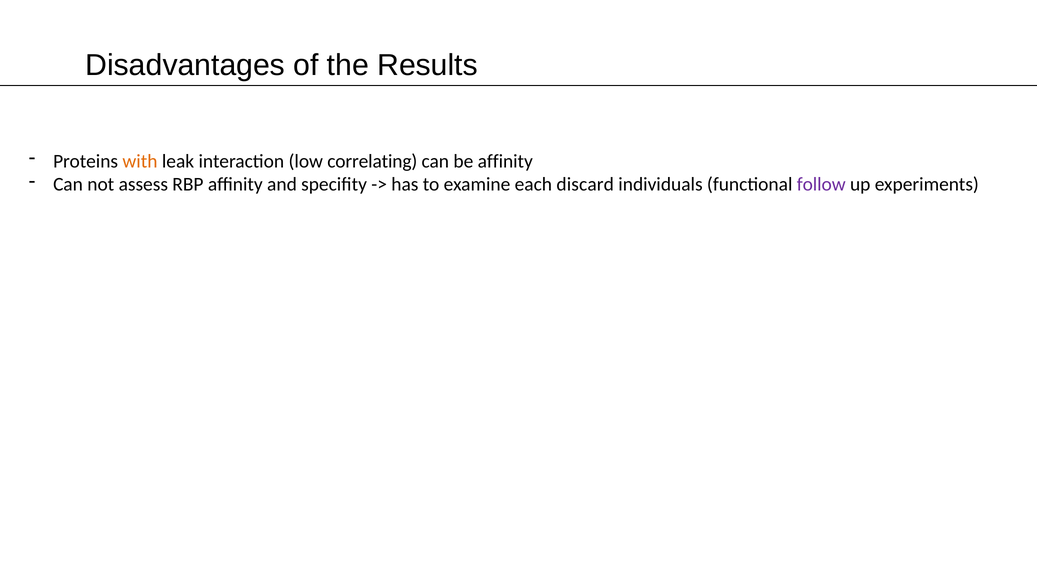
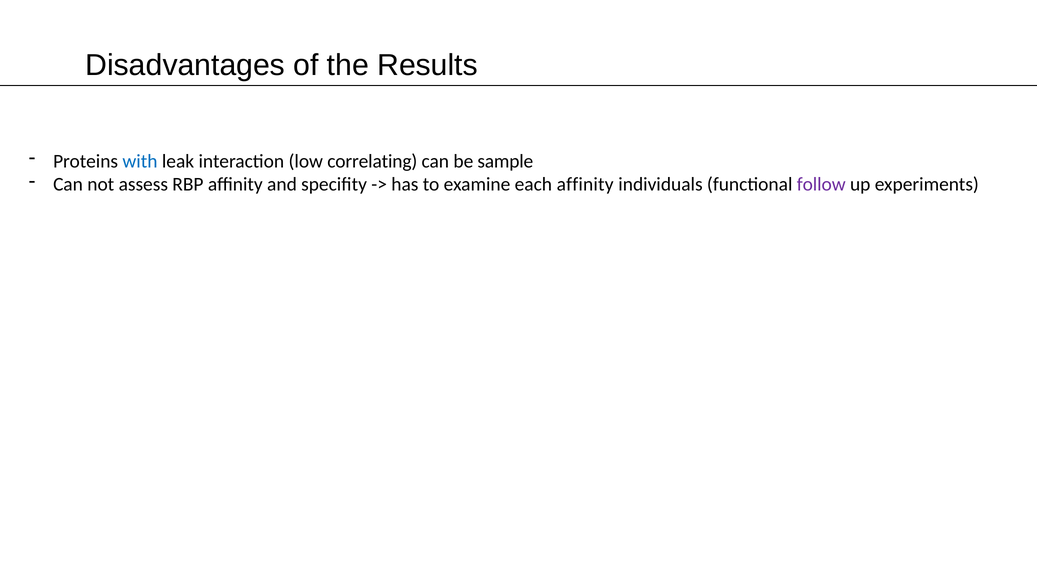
with colour: orange -> blue
be affinity: affinity -> sample
each discard: discard -> affinity
